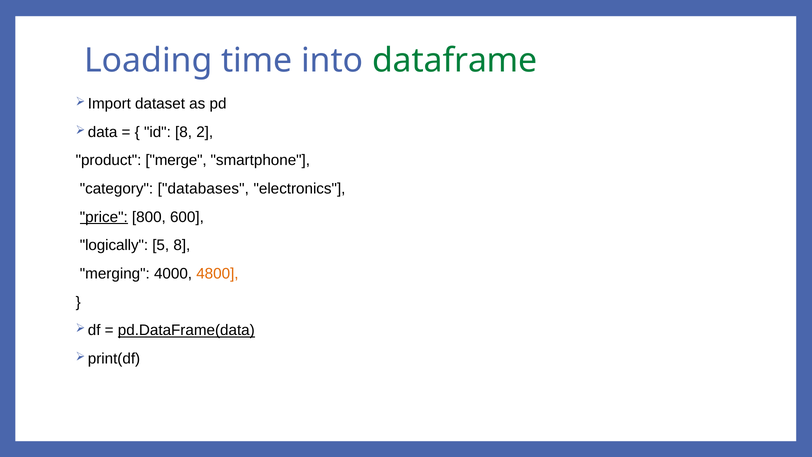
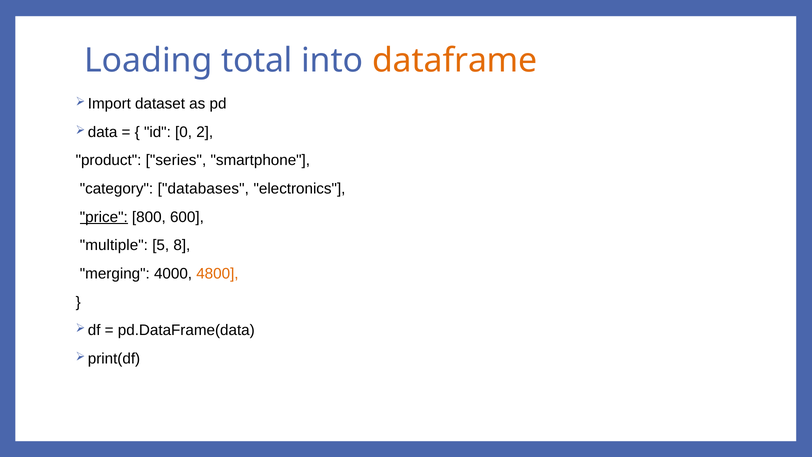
time: time -> total
dataframe colour: green -> orange
id 8: 8 -> 0
merge: merge -> series
logically: logically -> multiple
pd.DataFrame(data underline: present -> none
